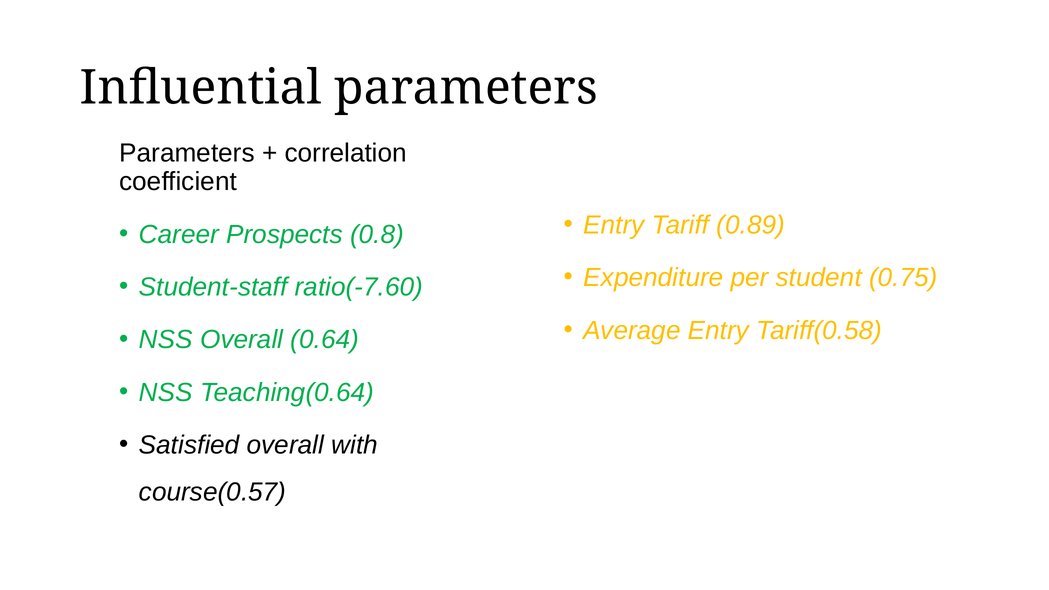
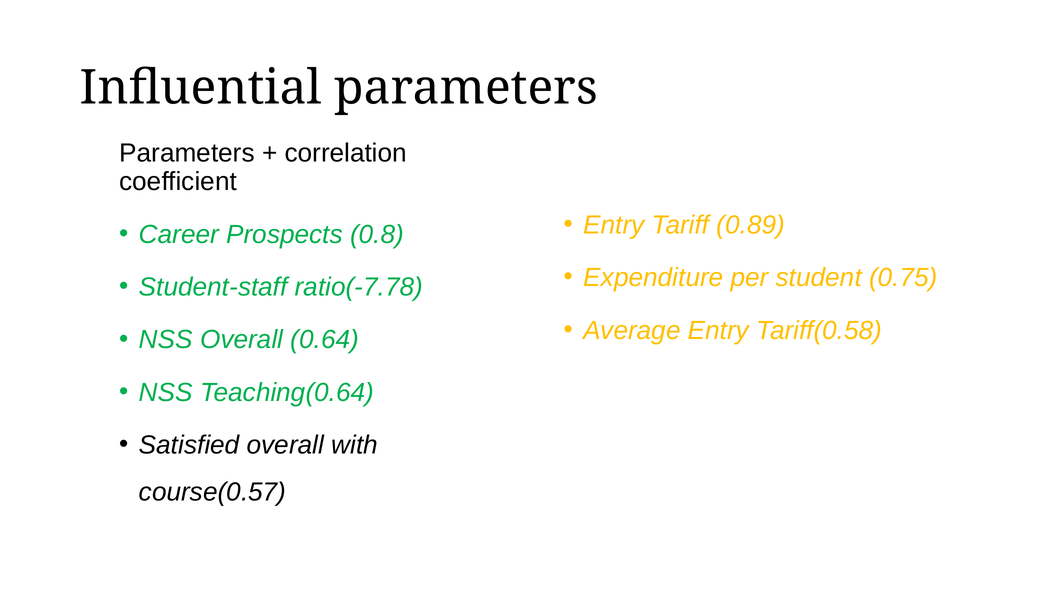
ratio(-7.60: ratio(-7.60 -> ratio(-7.78
